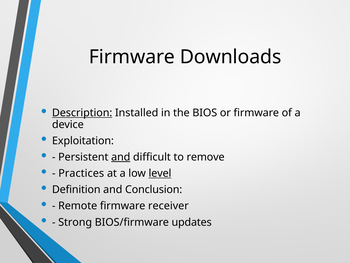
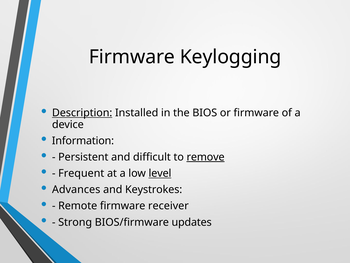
Downloads: Downloads -> Keylogging
Exploitation: Exploitation -> Information
and at (121, 157) underline: present -> none
remove underline: none -> present
Practices: Practices -> Frequent
Definition: Definition -> Advances
Conclusion: Conclusion -> Keystrokes
